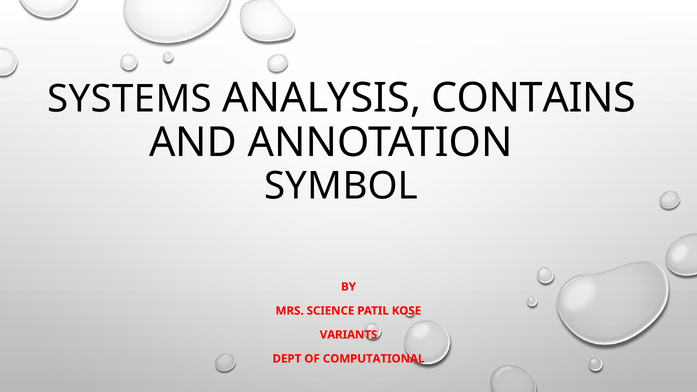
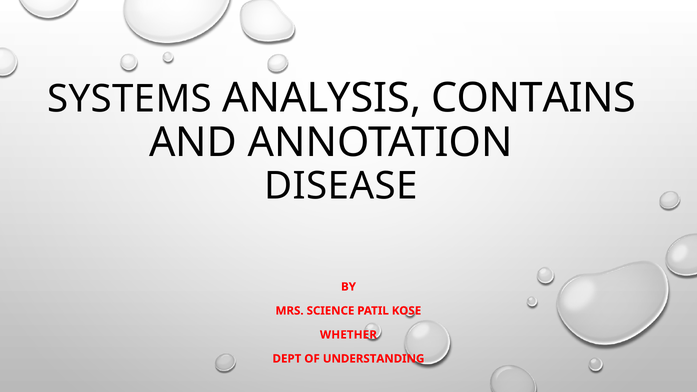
SYMBOL: SYMBOL -> DISEASE
VARIANTS: VARIANTS -> WHETHER
COMPUTATIONAL: COMPUTATIONAL -> UNDERSTANDING
